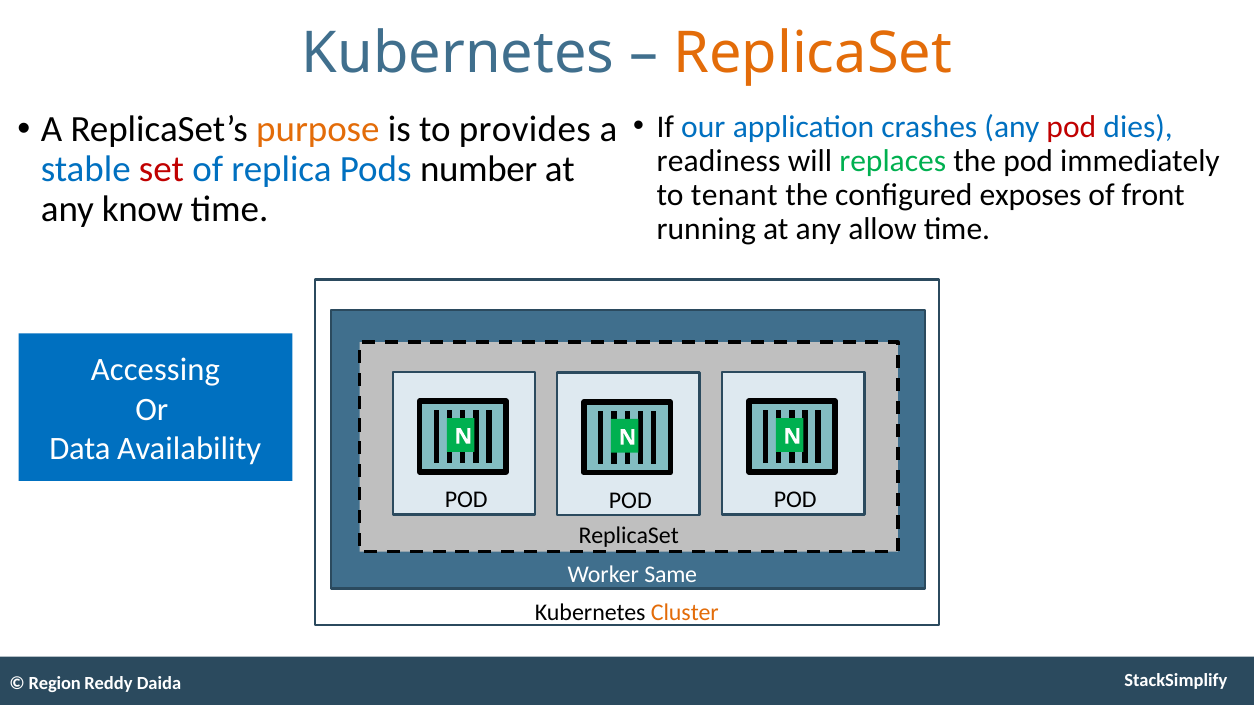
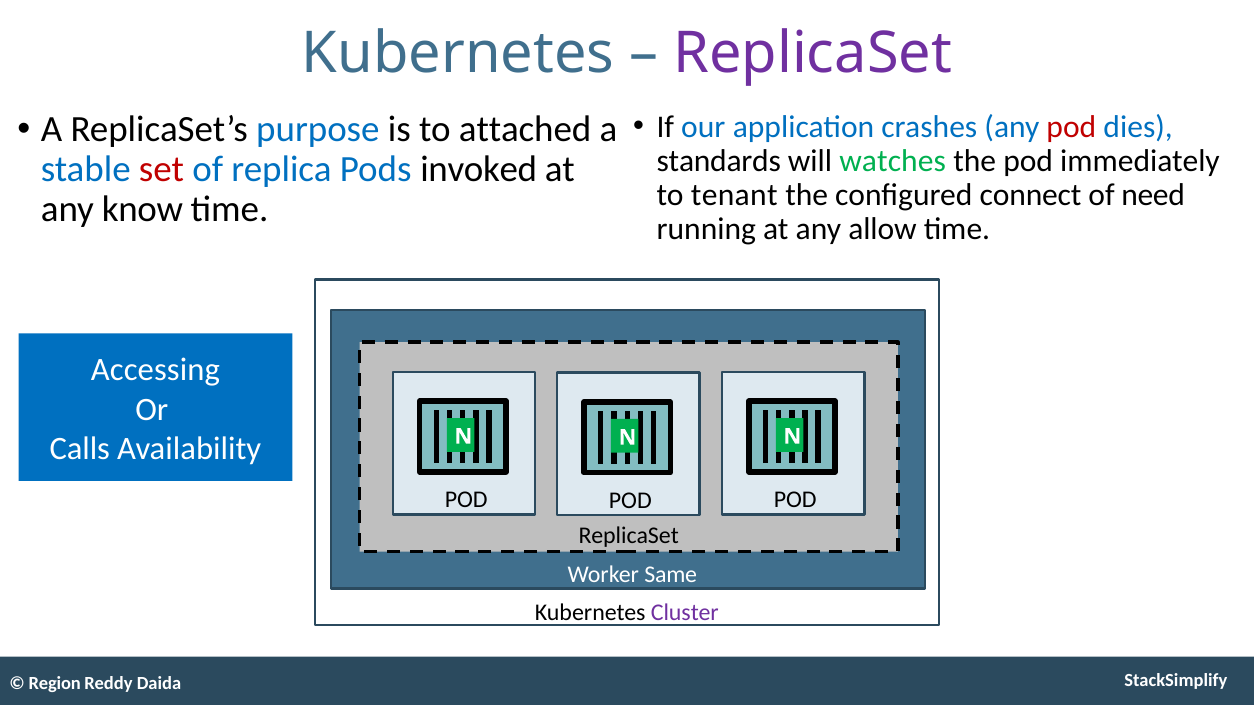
ReplicaSet at (813, 54) colour: orange -> purple
purpose colour: orange -> blue
provides: provides -> attached
readiness: readiness -> standards
replaces: replaces -> watches
number: number -> invoked
exposes: exposes -> connect
front: front -> need
Data: Data -> Calls
Cluster colour: orange -> purple
